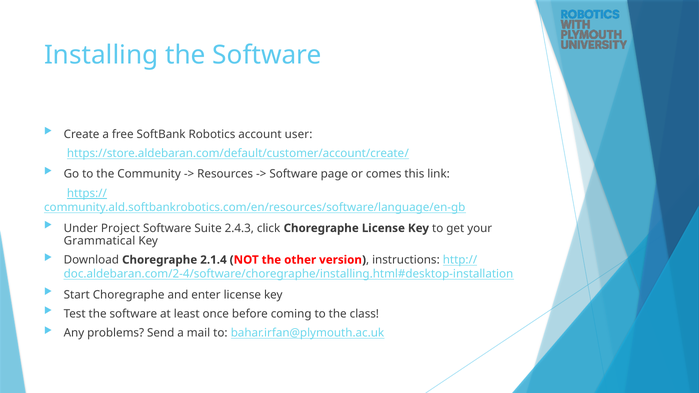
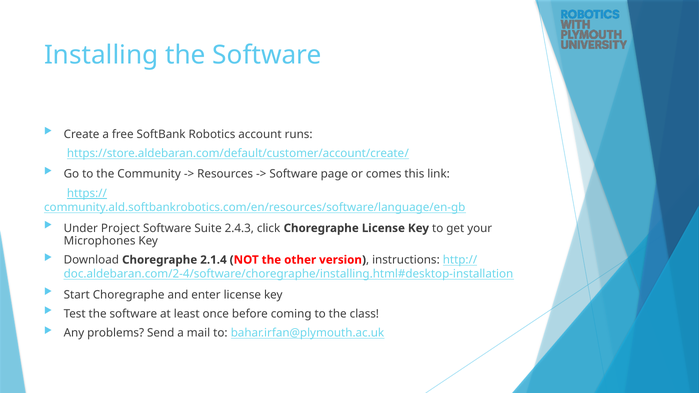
user: user -> runs
Grammatical: Grammatical -> Microphones
